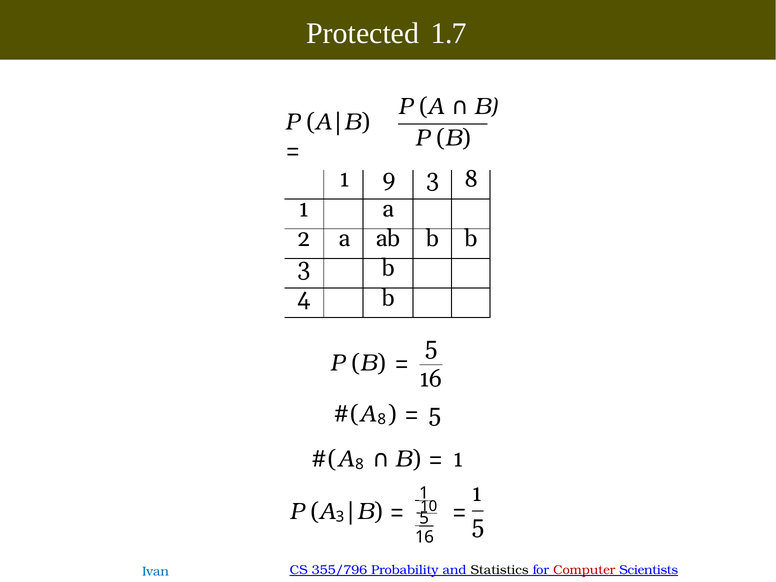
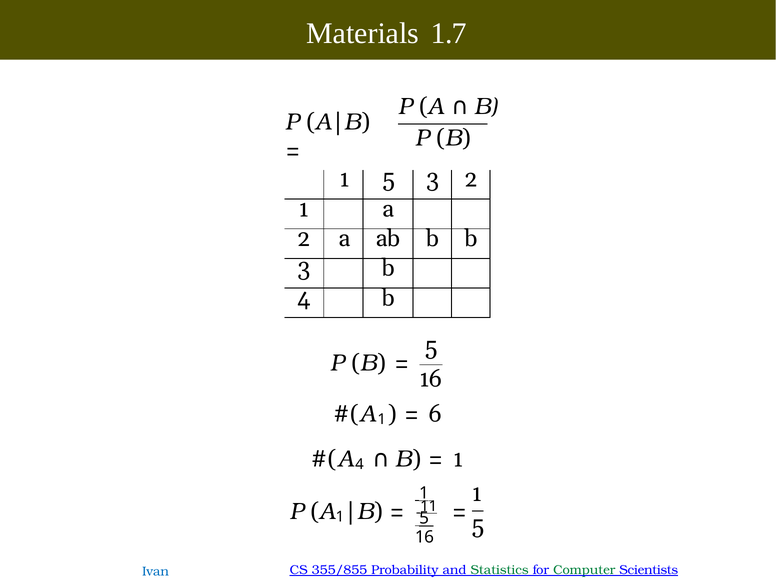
Protected: Protected -> Materials
9 at (389, 179): 9 -> 5
3 8: 8 -> 2
8 at (382, 420): 8 -> 1
5 at (435, 414): 5 -> 6
8 at (359, 465): 8 -> 4
A 3: 3 -> 1
10: 10 -> 11
355/796: 355/796 -> 355/855
Statistics colour: black -> green
Computer colour: red -> green
